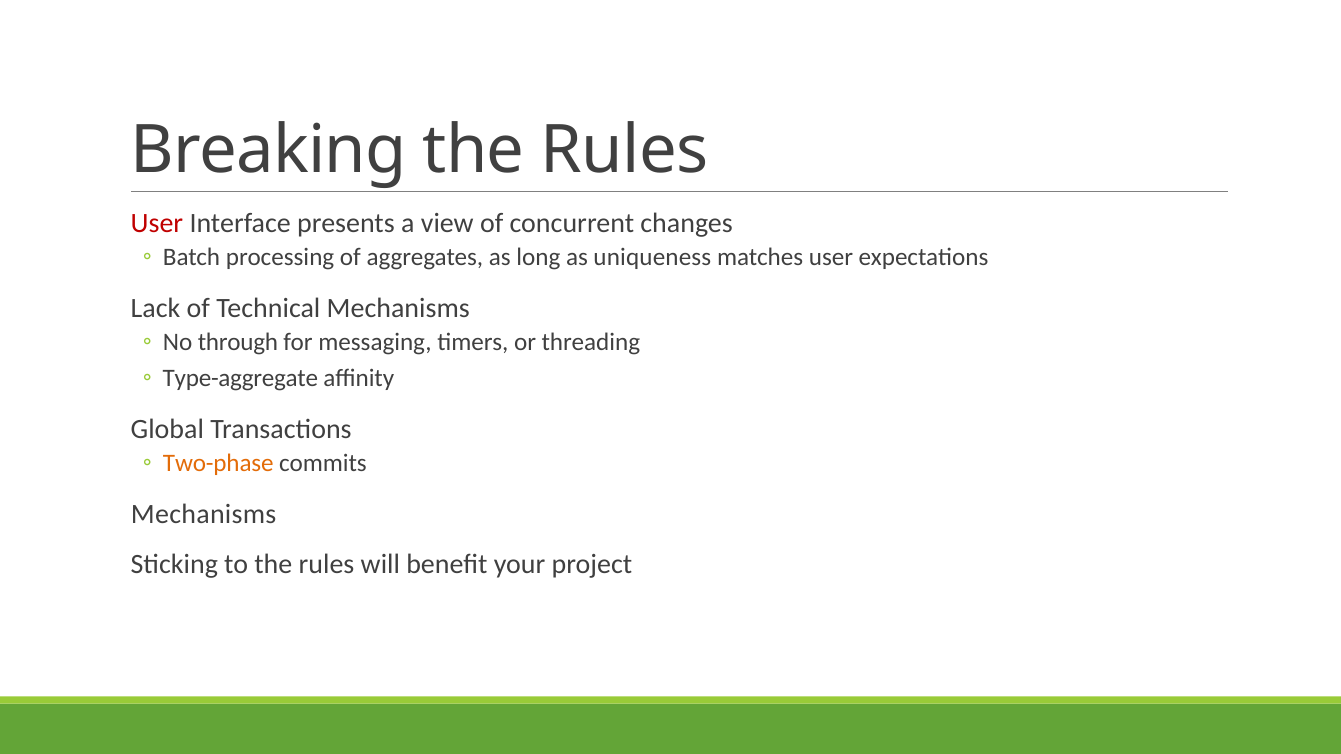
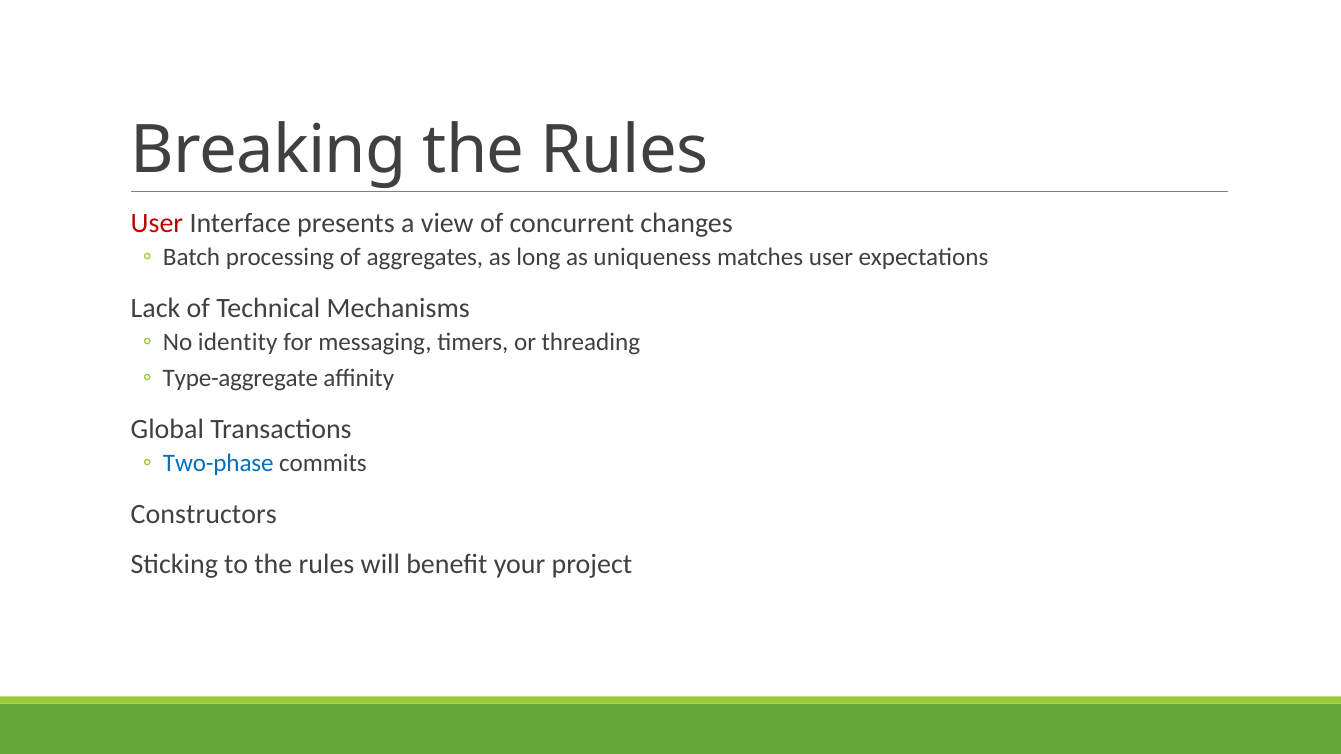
through: through -> identity
Two-phase colour: orange -> blue
Mechanisms at (204, 514): Mechanisms -> Constructors
